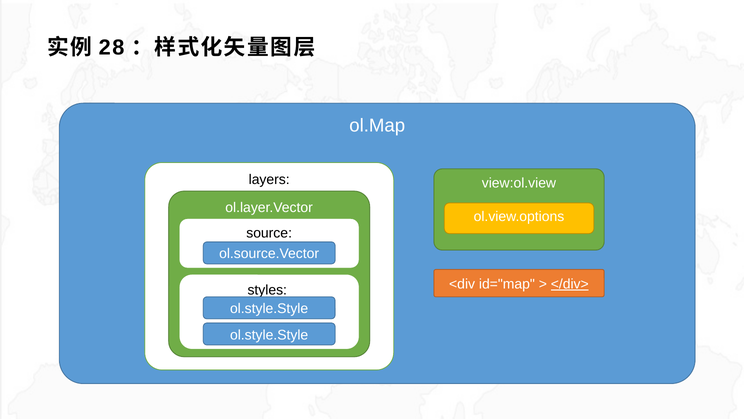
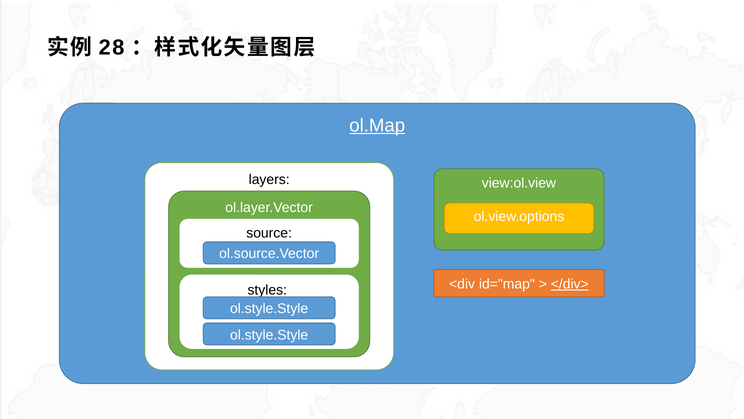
ol.Map underline: none -> present
